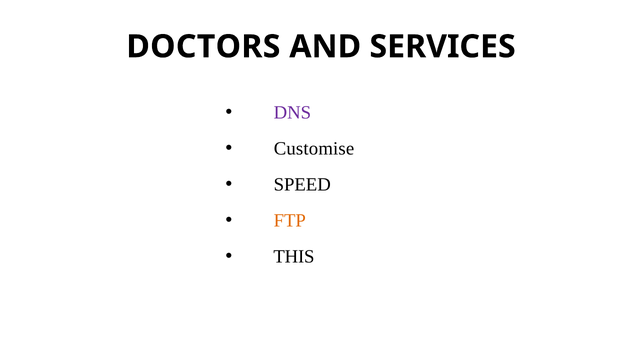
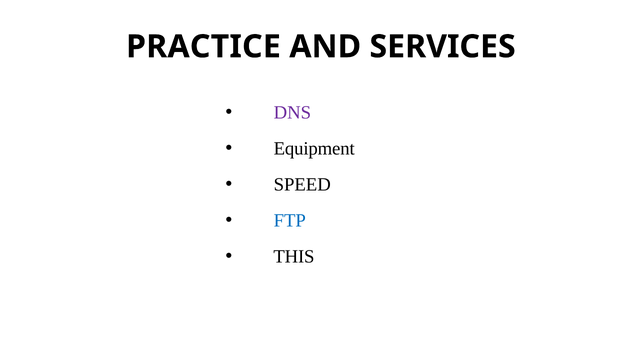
DOCTORS: DOCTORS -> PRACTICE
Customise: Customise -> Equipment
FTP colour: orange -> blue
